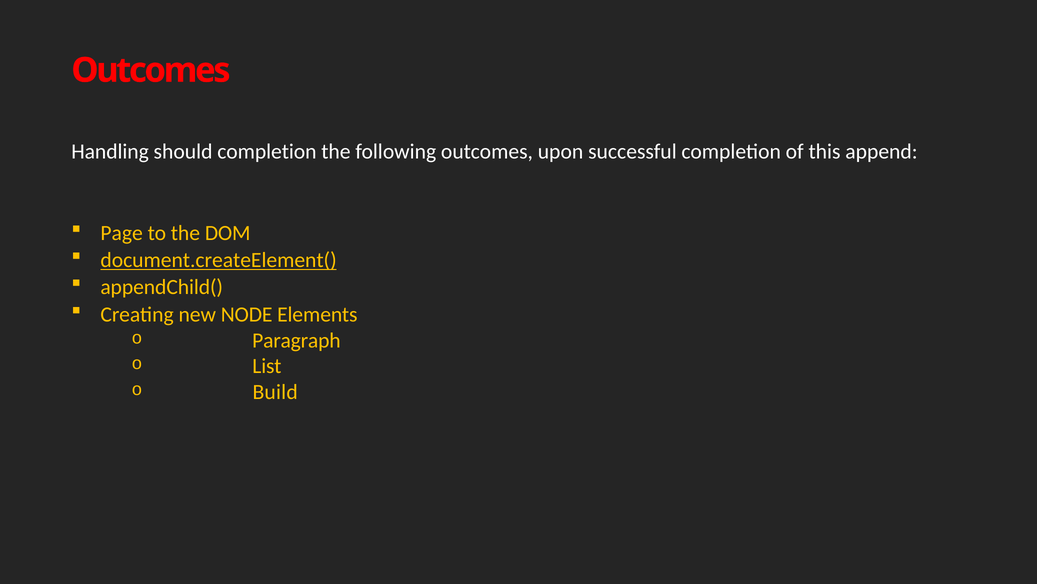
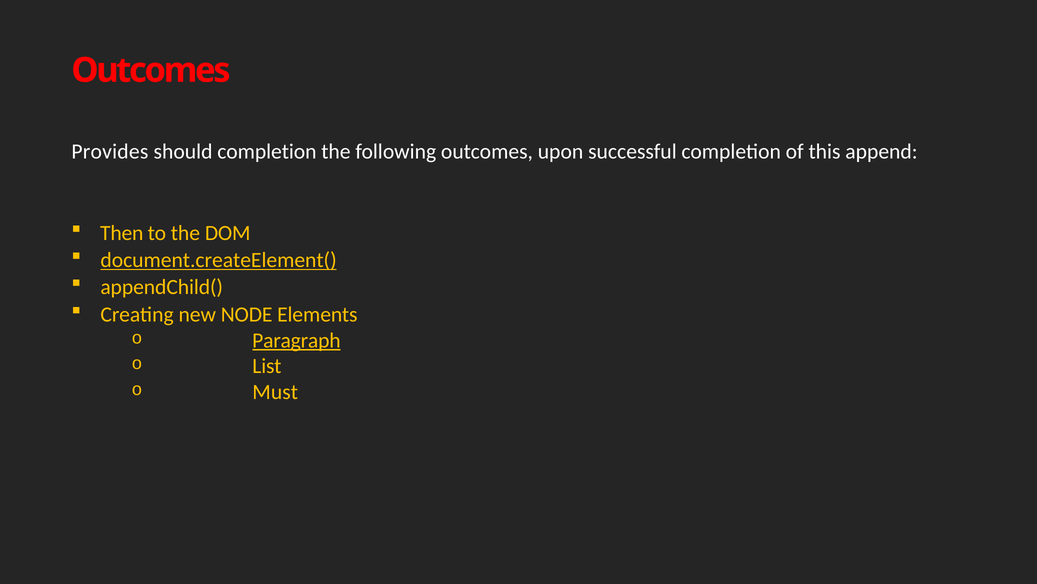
Handling: Handling -> Provides
Page: Page -> Then
Paragraph underline: none -> present
Build: Build -> Must
